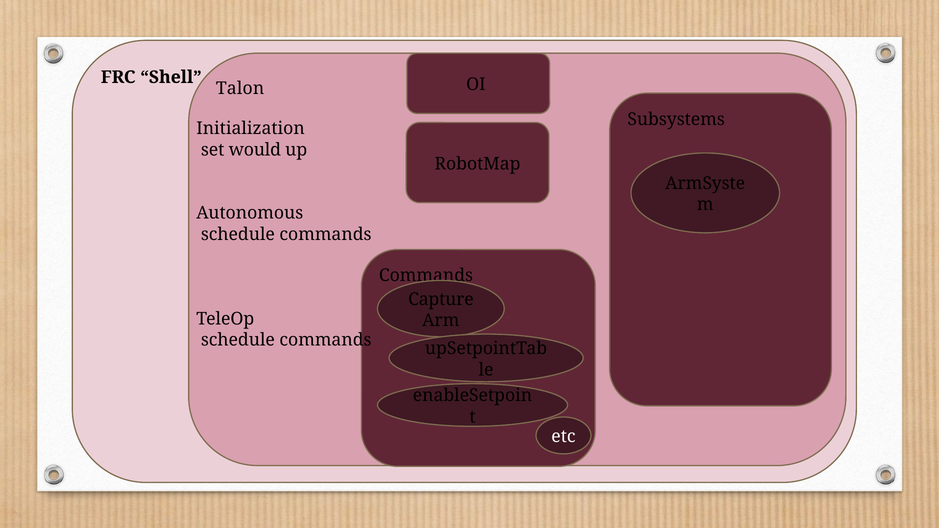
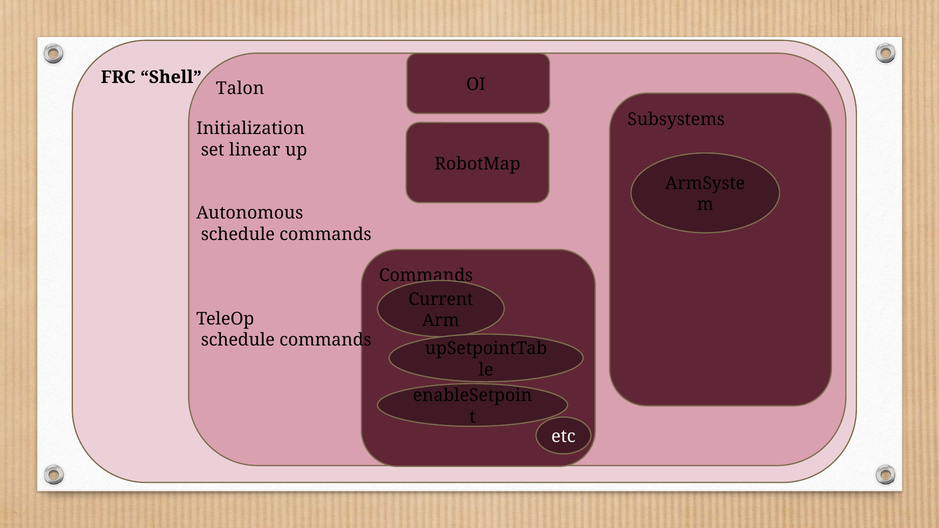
would: would -> linear
Capture: Capture -> Current
